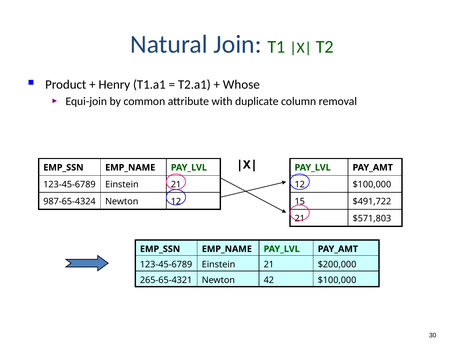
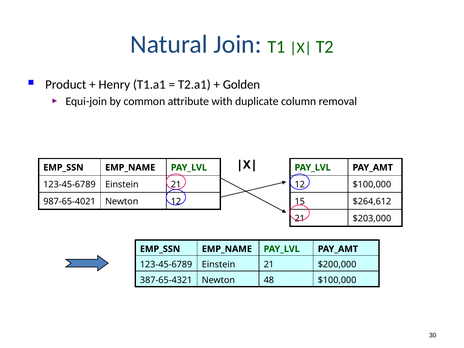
Whose: Whose -> Golden
987-65-4324: 987-65-4324 -> 987-65-4021
$491,722: $491,722 -> $264,612
$571,803: $571,803 -> $203,000
265-65-4321: 265-65-4321 -> 387-65-4321
42: 42 -> 48
